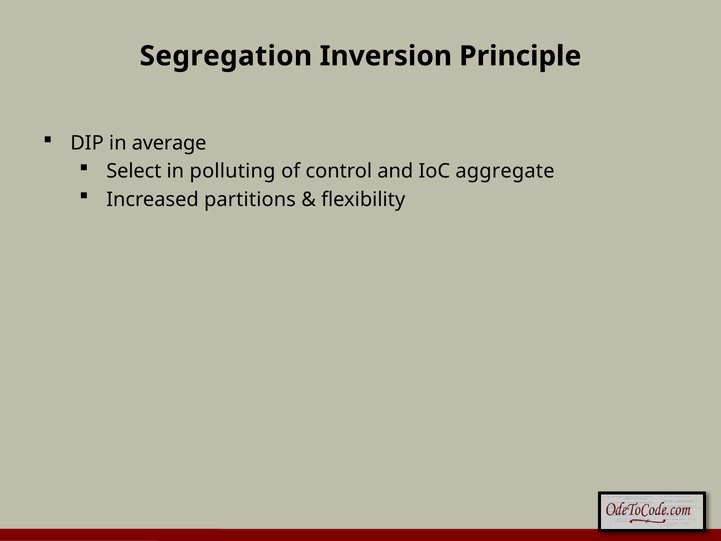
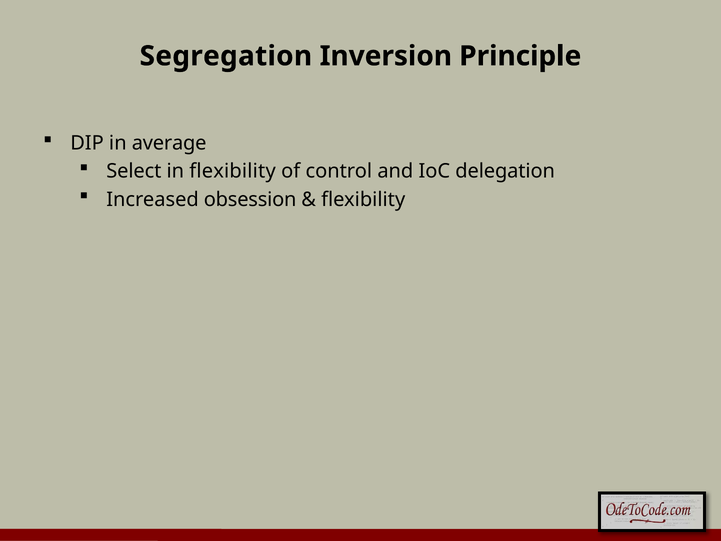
in polluting: polluting -> flexibility
aggregate: aggregate -> delegation
partitions: partitions -> obsession
